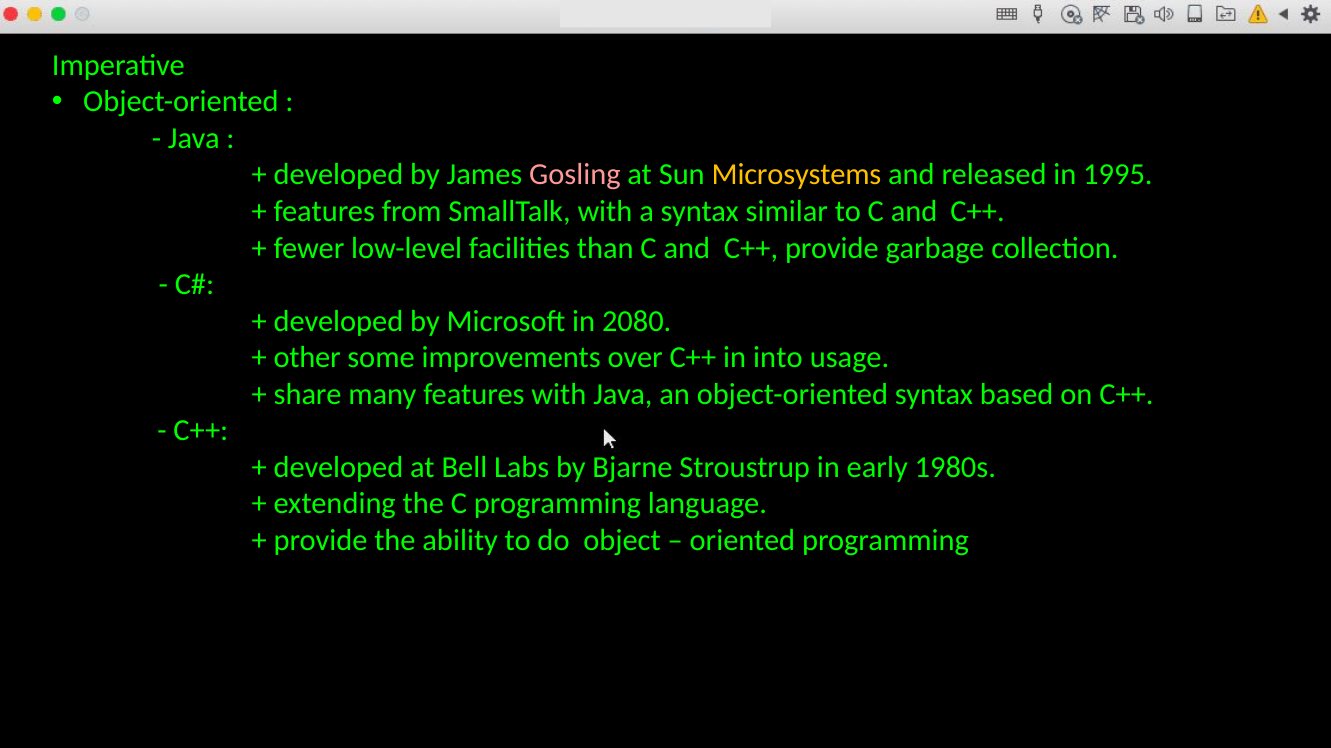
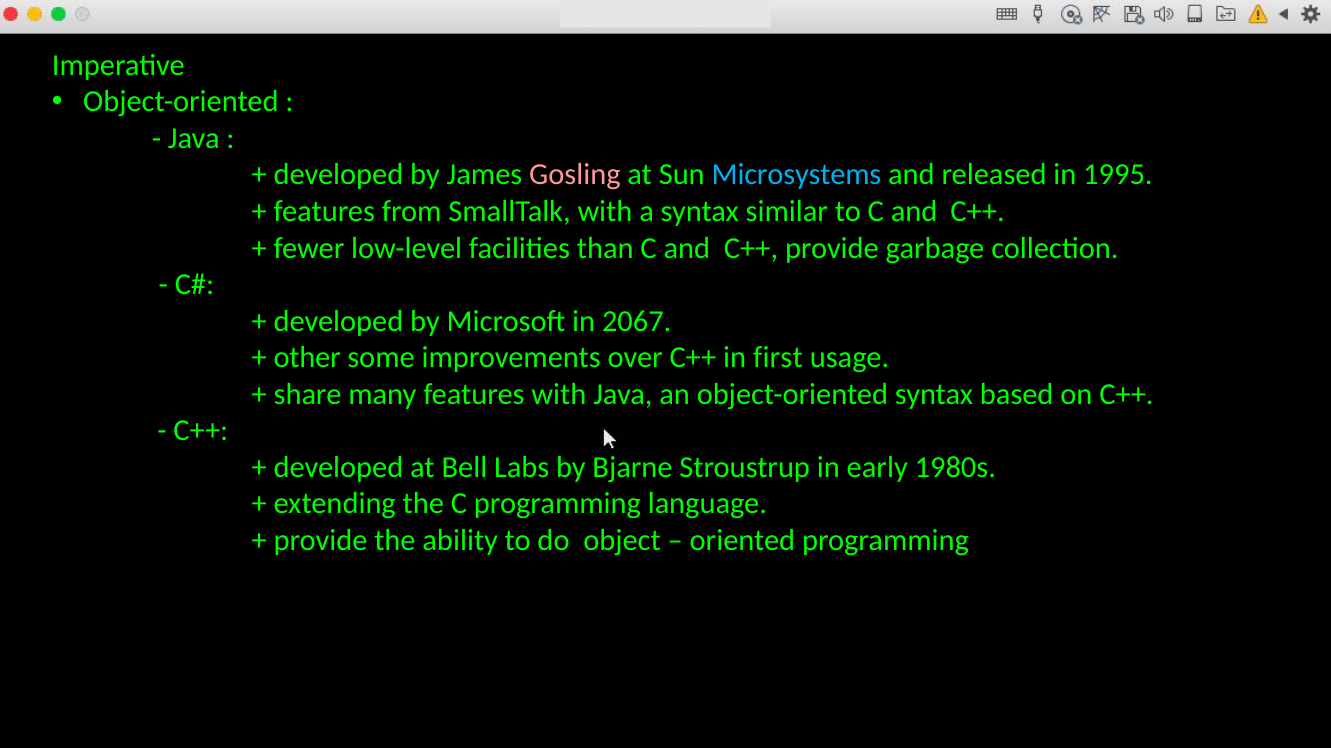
Microsystems colour: yellow -> light blue
2080: 2080 -> 2067
into: into -> first
